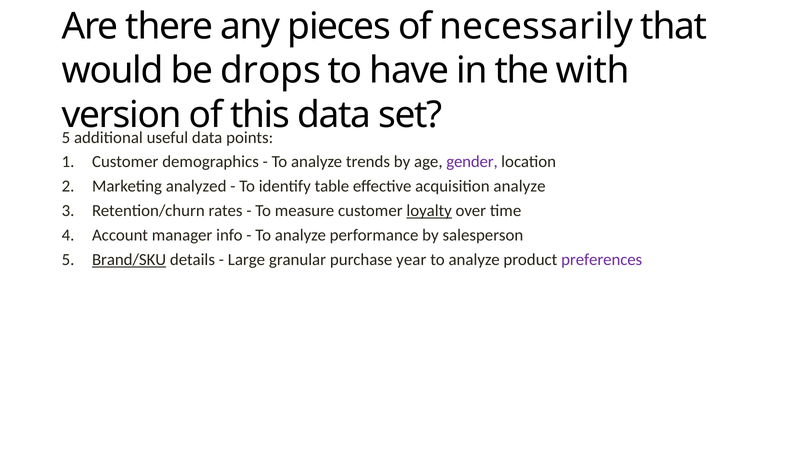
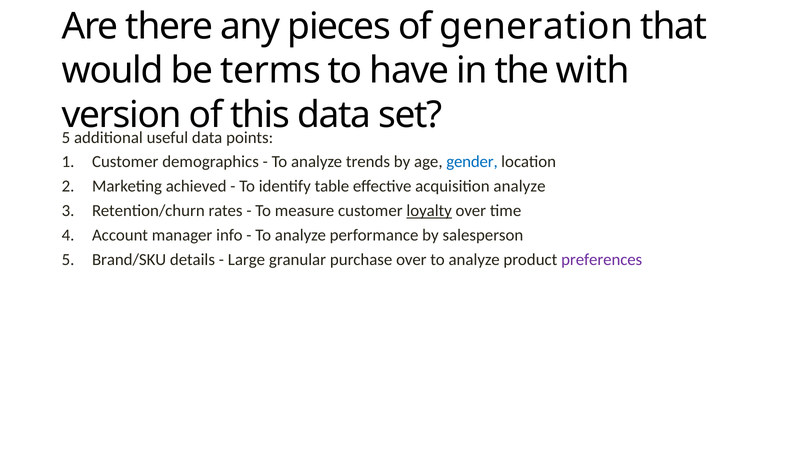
necessarily: necessarily -> generation
drops: drops -> terms
gender colour: purple -> blue
analyzed: analyzed -> achieved
Brand/SKU underline: present -> none
purchase year: year -> over
